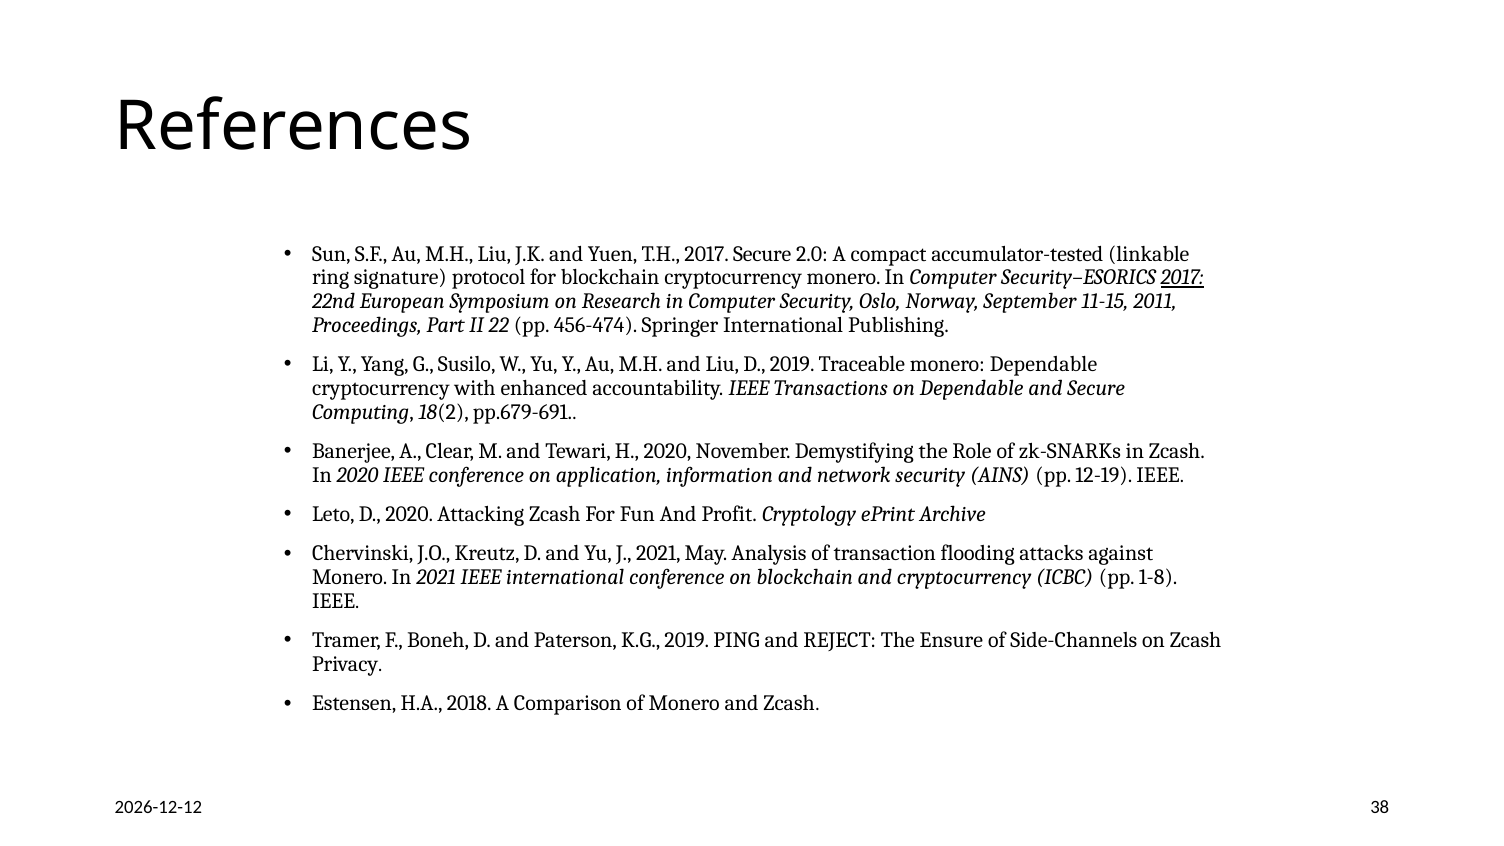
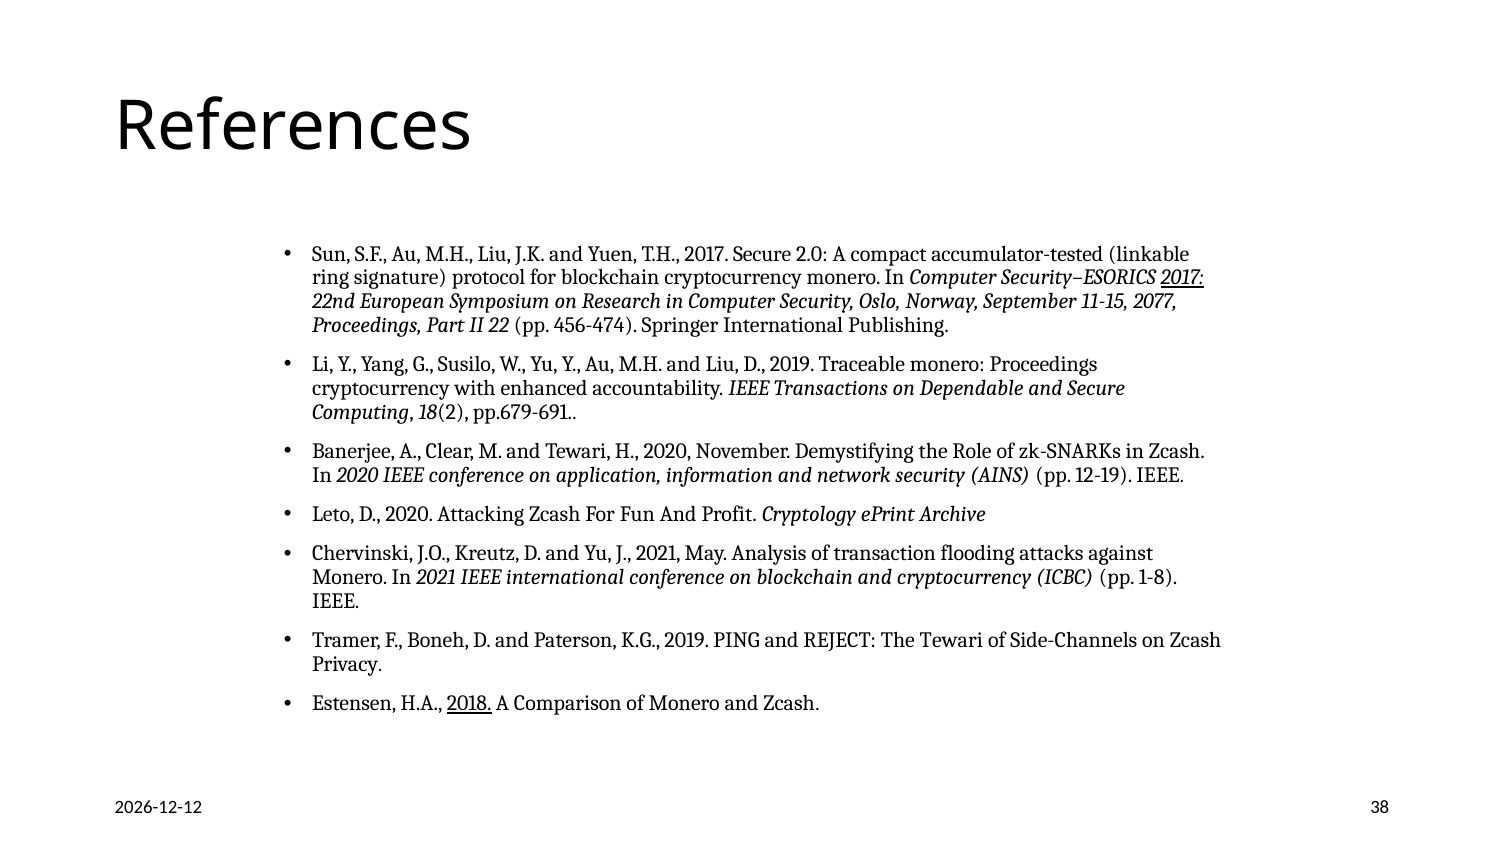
2011: 2011 -> 2077
monero Dependable: Dependable -> Proceedings
The Ensure: Ensure -> Tewari
2018 underline: none -> present
